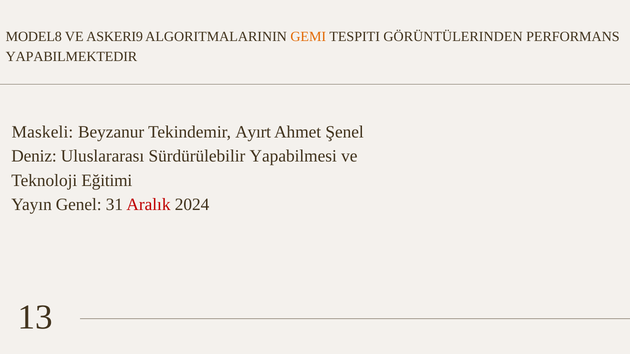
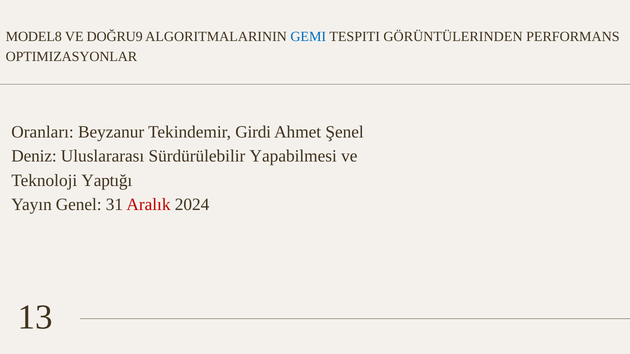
ASKERI9: ASKERI9 -> DOĞRU9
GEMI colour: orange -> blue
YAPABILMEKTEDIR: YAPABILMEKTEDIR -> OPTIMIZASYONLAR
Maskeli: Maskeli -> Oranları
Ayırt: Ayırt -> Girdi
Eğitimi: Eğitimi -> Yaptığı
